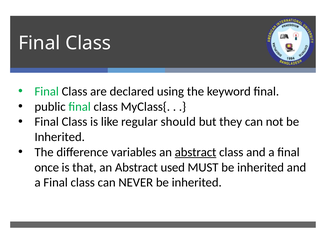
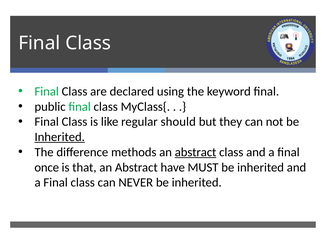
Inherited at (60, 137) underline: none -> present
variables: variables -> methods
used: used -> have
